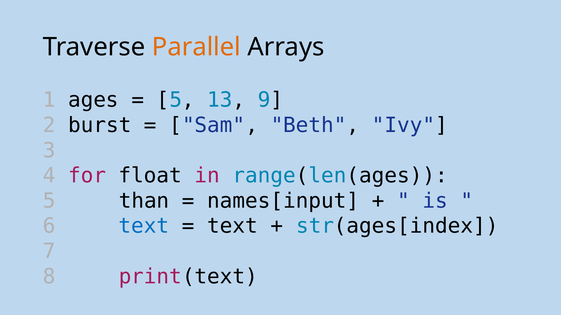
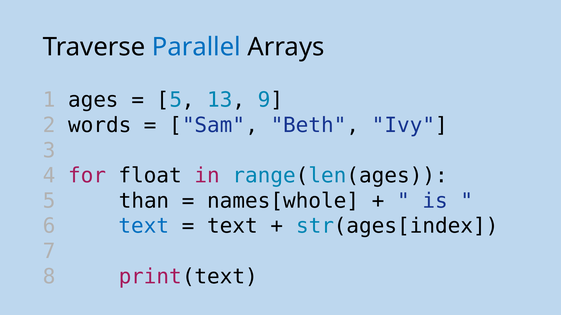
Parallel colour: orange -> blue
burst: burst -> words
names[input: names[input -> names[whole
